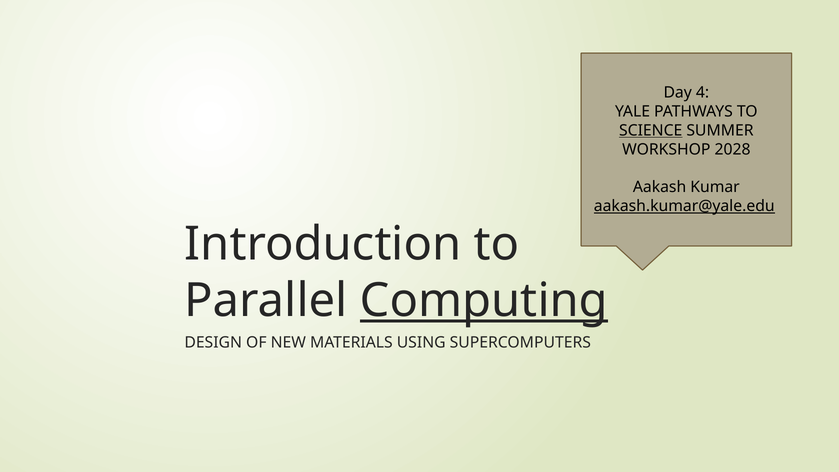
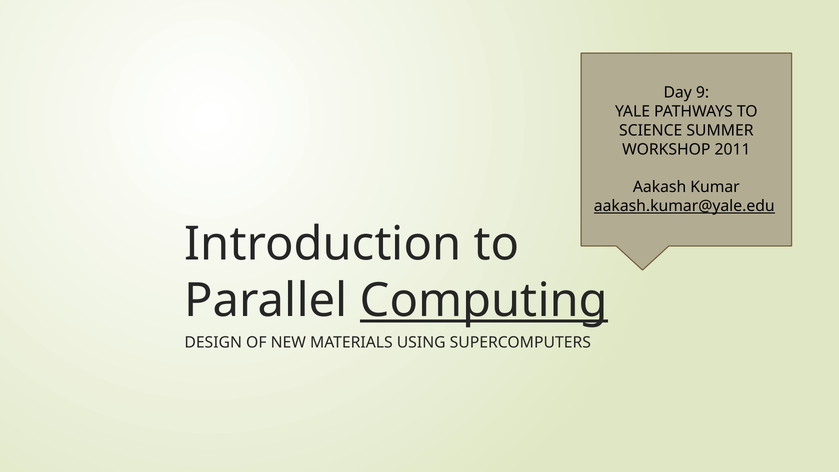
4: 4 -> 9
SCIENCE underline: present -> none
2028: 2028 -> 2011
